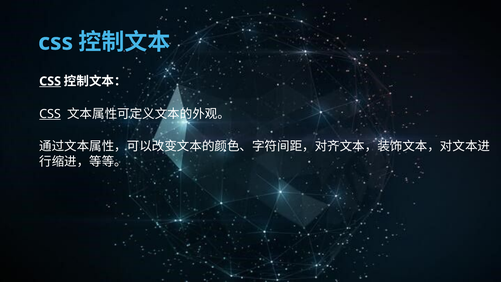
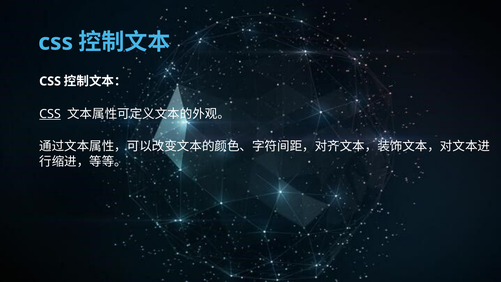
CSS at (50, 81) underline: present -> none
